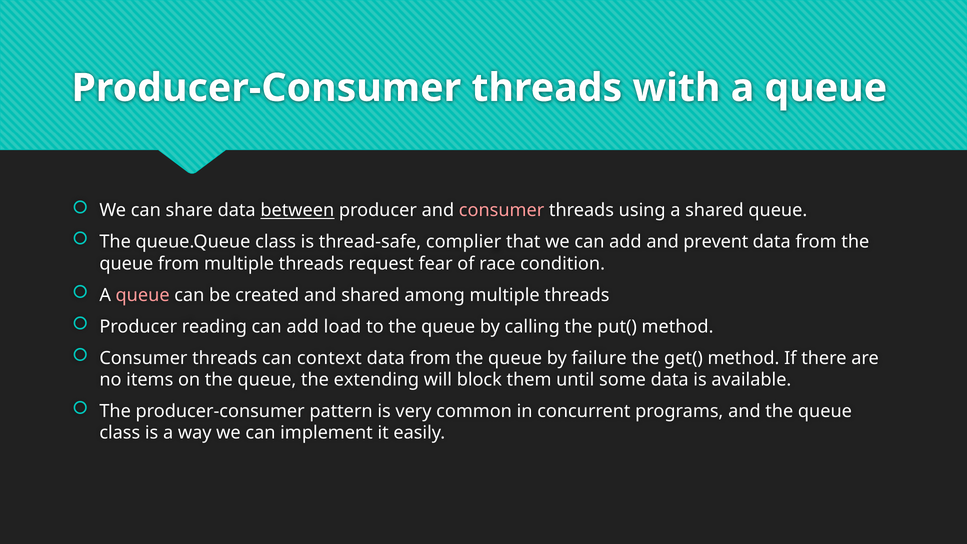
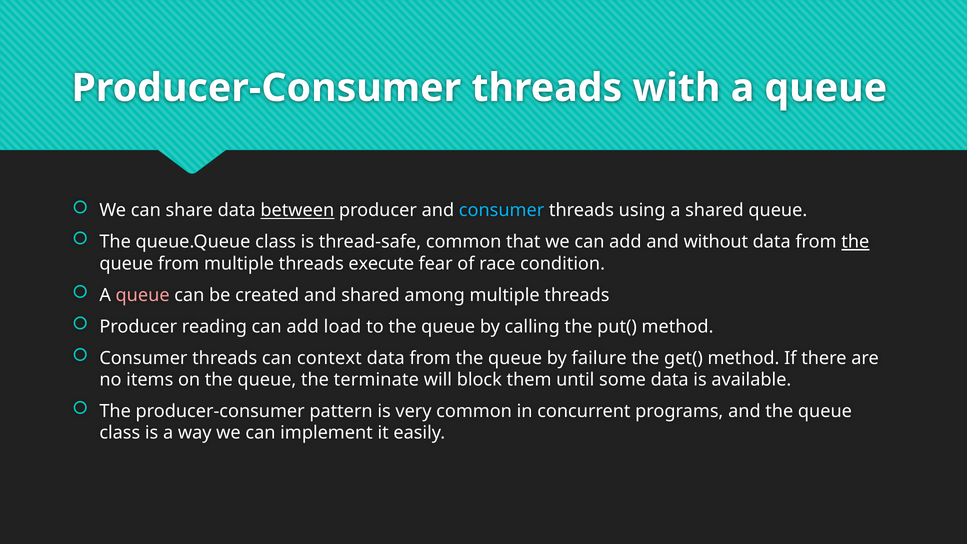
consumer at (502, 210) colour: pink -> light blue
thread-safe complier: complier -> common
prevent: prevent -> without
the at (855, 242) underline: none -> present
request: request -> execute
extending: extending -> terminate
